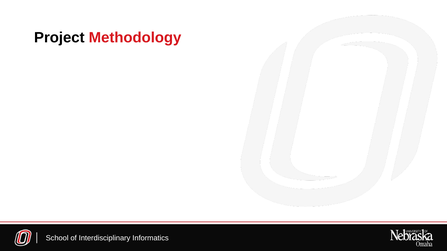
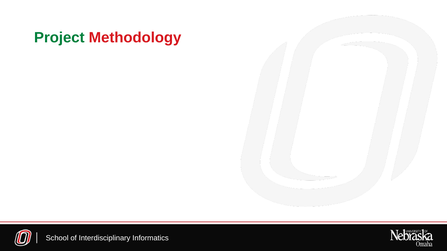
Project colour: black -> green
